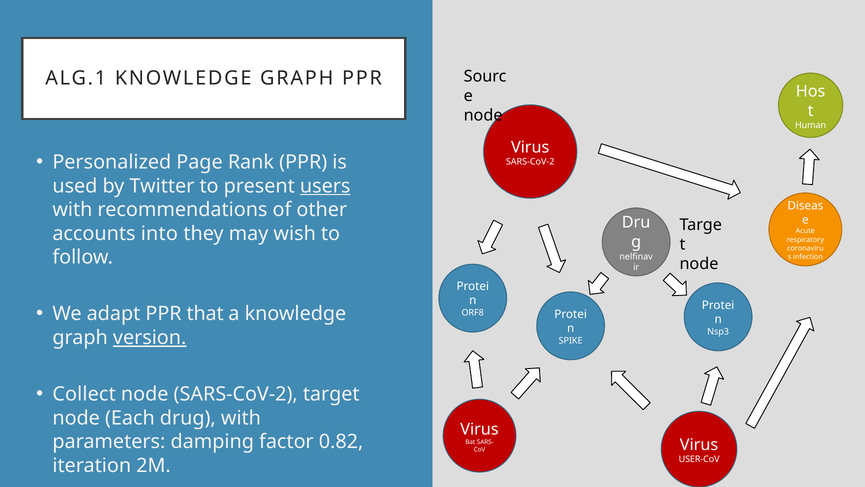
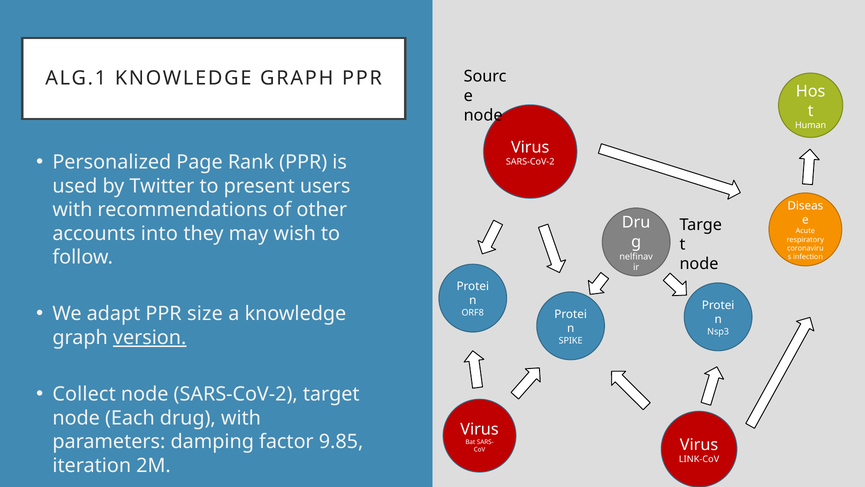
users underline: present -> none
that: that -> size
0.82: 0.82 -> 9.85
USER-CoV: USER-CoV -> LINK-CoV
